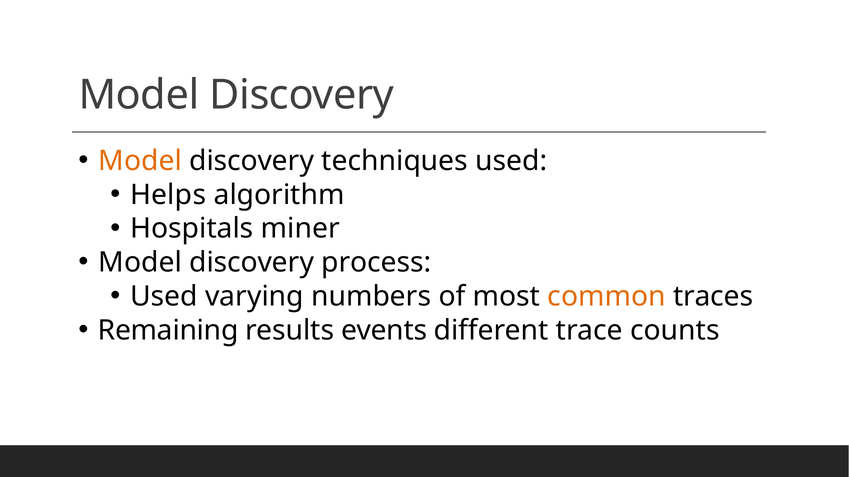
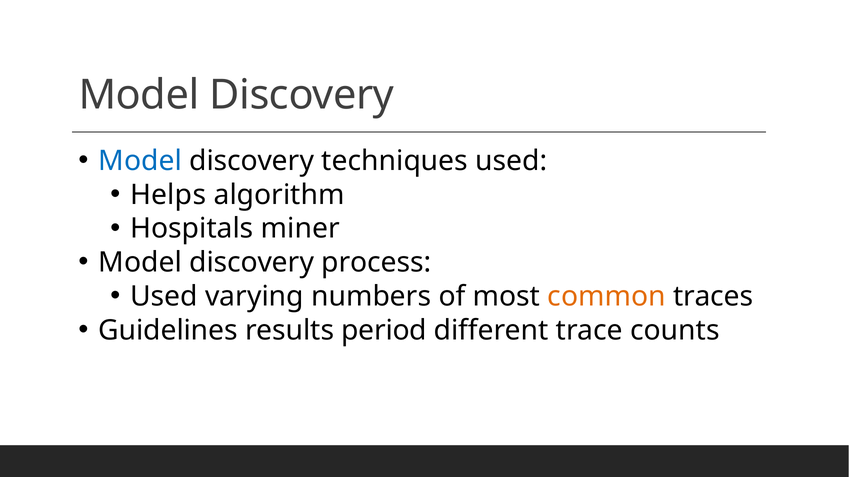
Model at (140, 161) colour: orange -> blue
Remaining: Remaining -> Guidelines
events: events -> period
